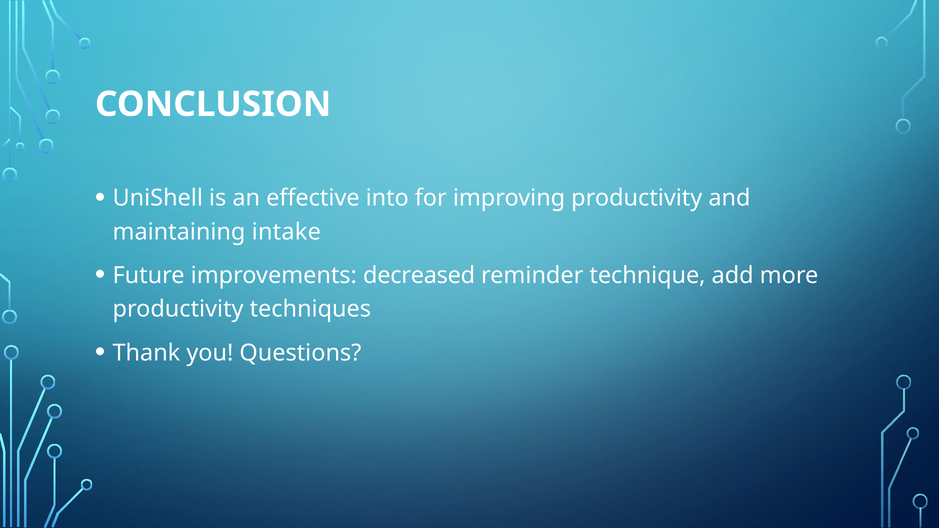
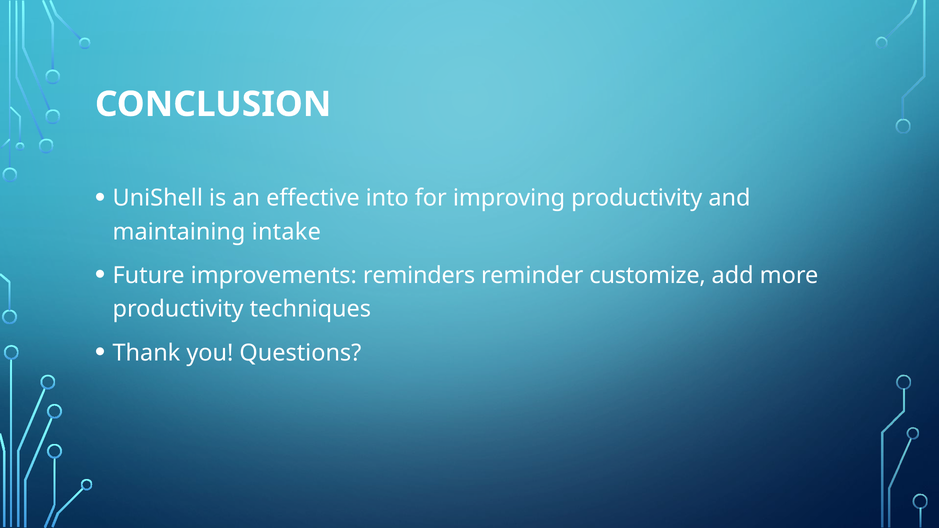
decreased: decreased -> reminders
technique: technique -> customize
